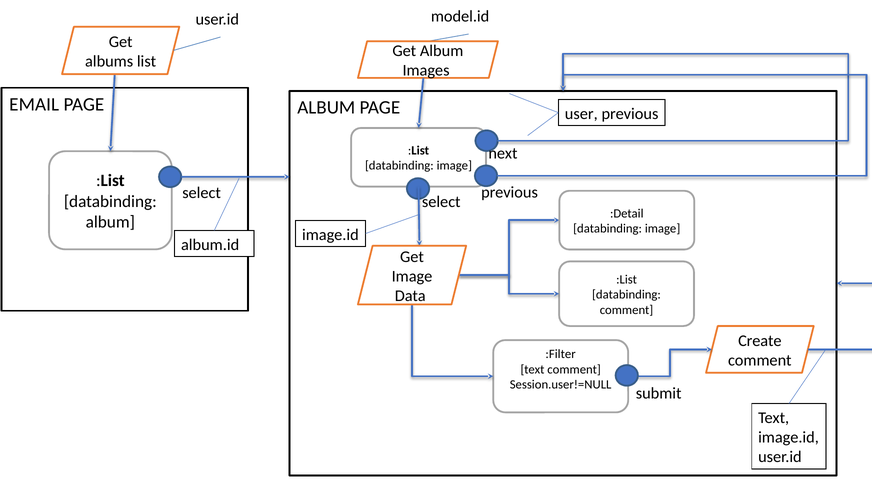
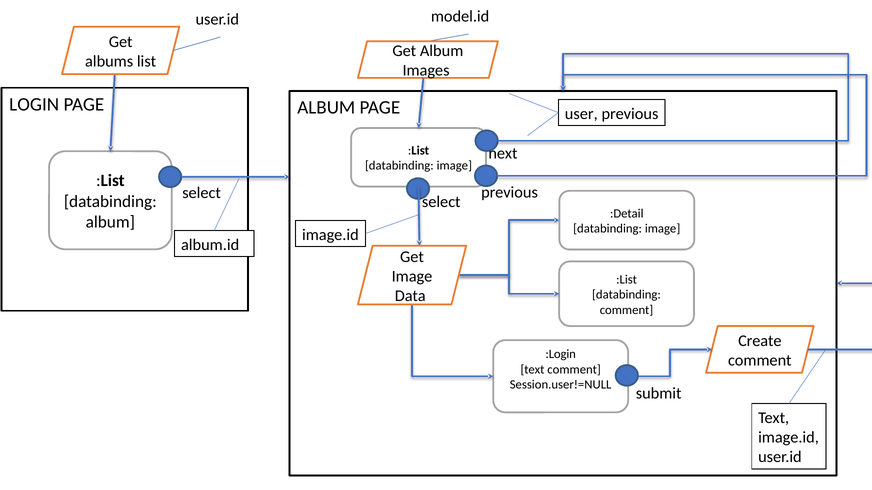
EMAIL: EMAIL -> LOGIN
:Filter: :Filter -> :Login
